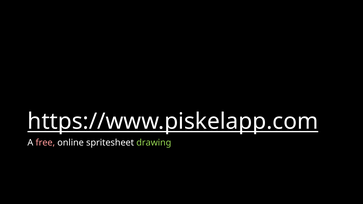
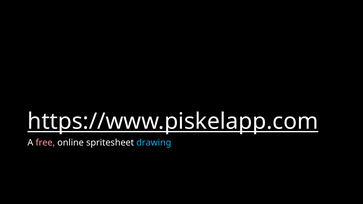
drawing colour: light green -> light blue
